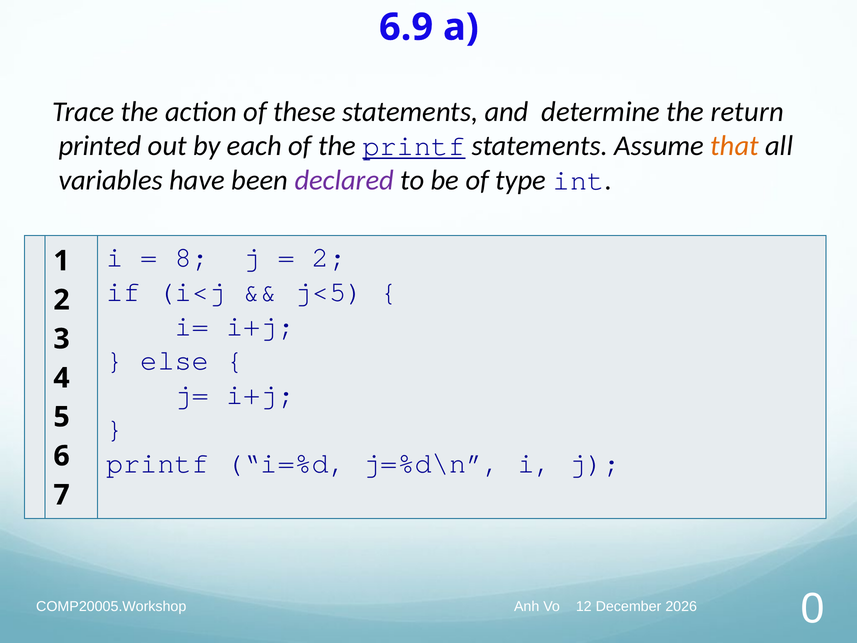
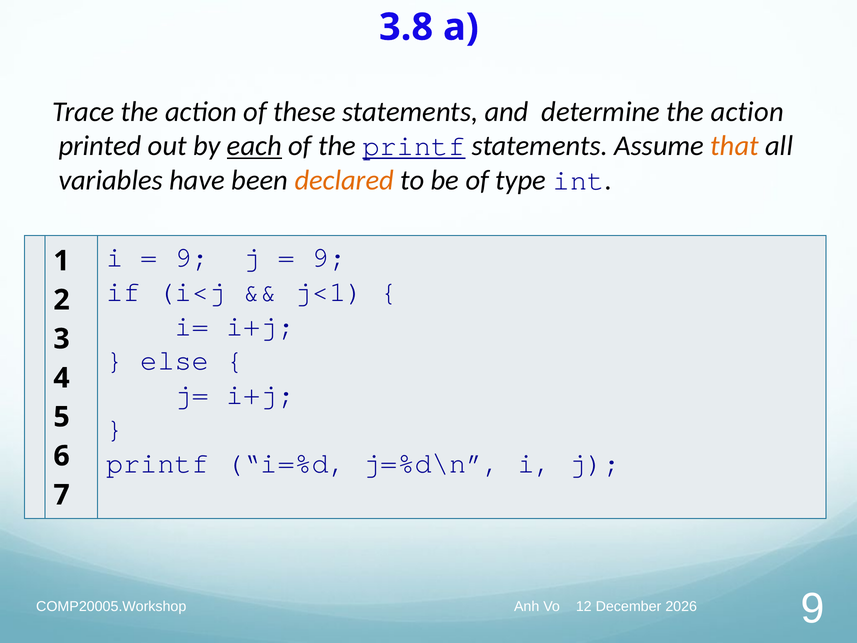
6.9: 6.9 -> 3.8
determine the return: return -> action
each underline: none -> present
declared colour: purple -> orange
8 at (192, 257): 8 -> 9
2 at (329, 257): 2 -> 9
j<5: j<5 -> j<1
COMP20005.Workshop 0: 0 -> 9
